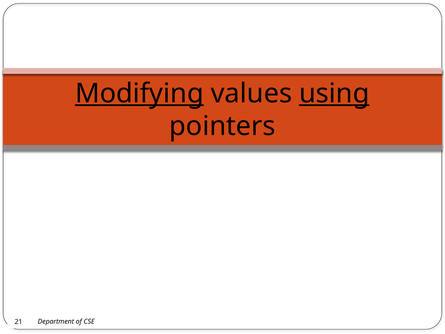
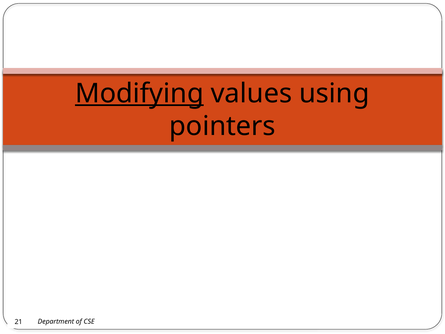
using underline: present -> none
